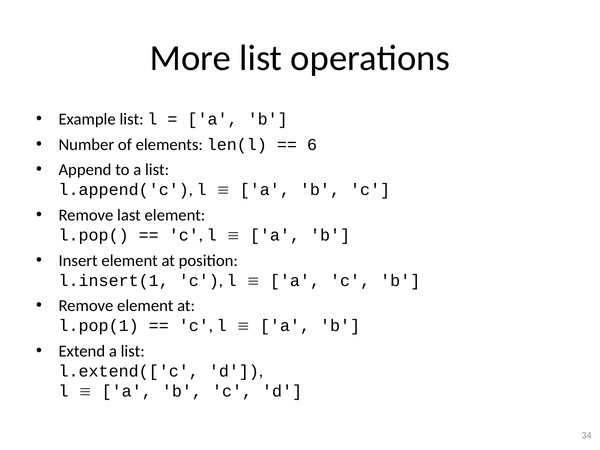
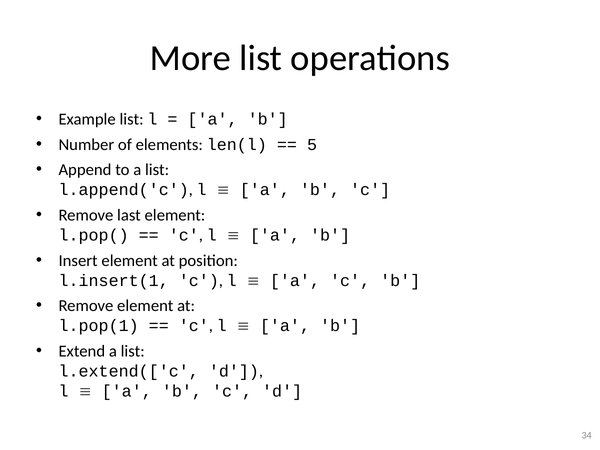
6: 6 -> 5
